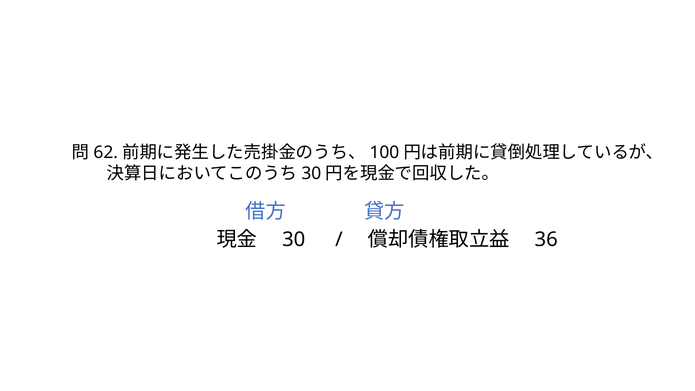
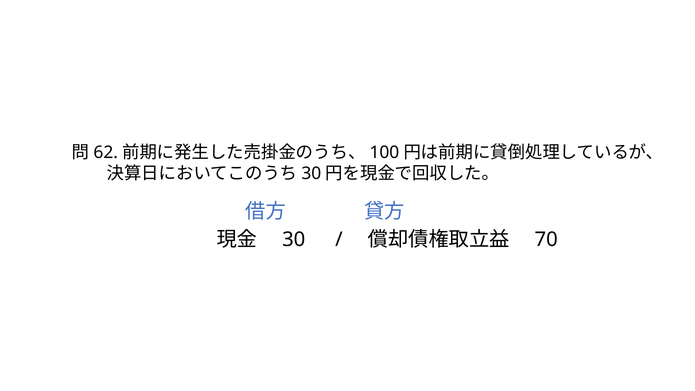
36: 36 -> 70
